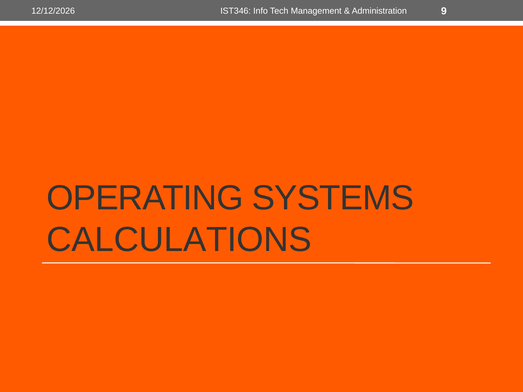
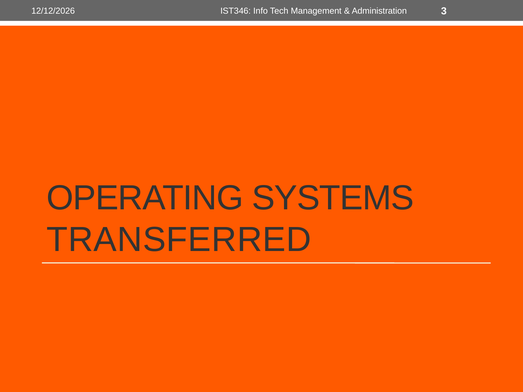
9: 9 -> 3
CALCULATIONS: CALCULATIONS -> TRANSFERRED
